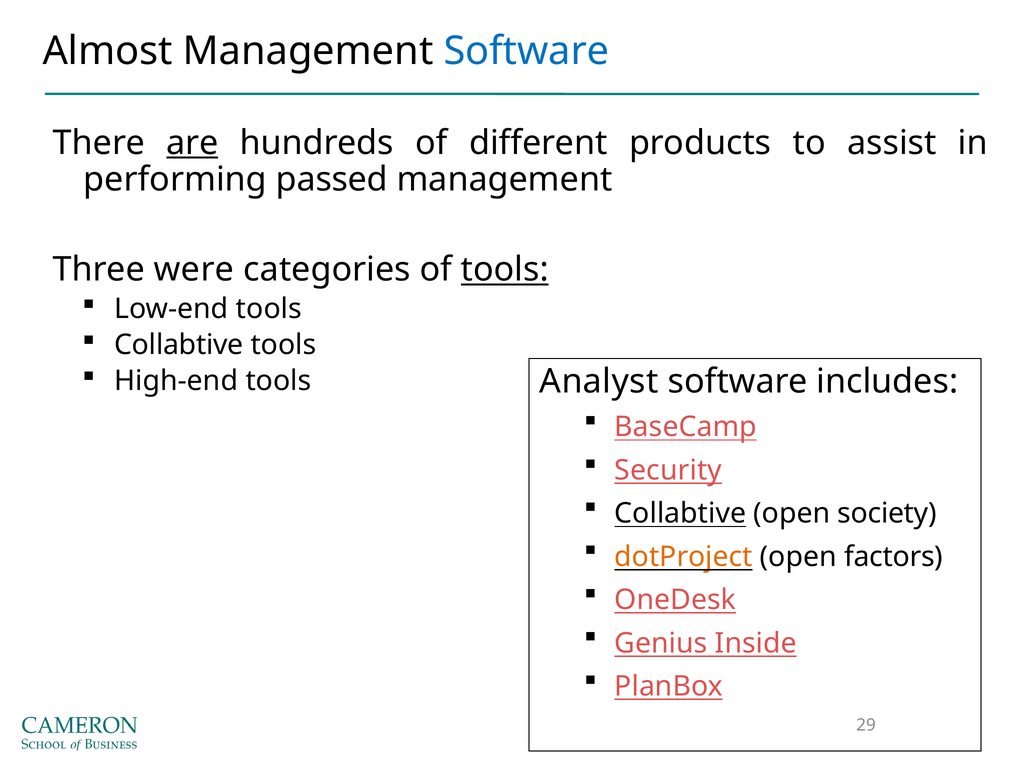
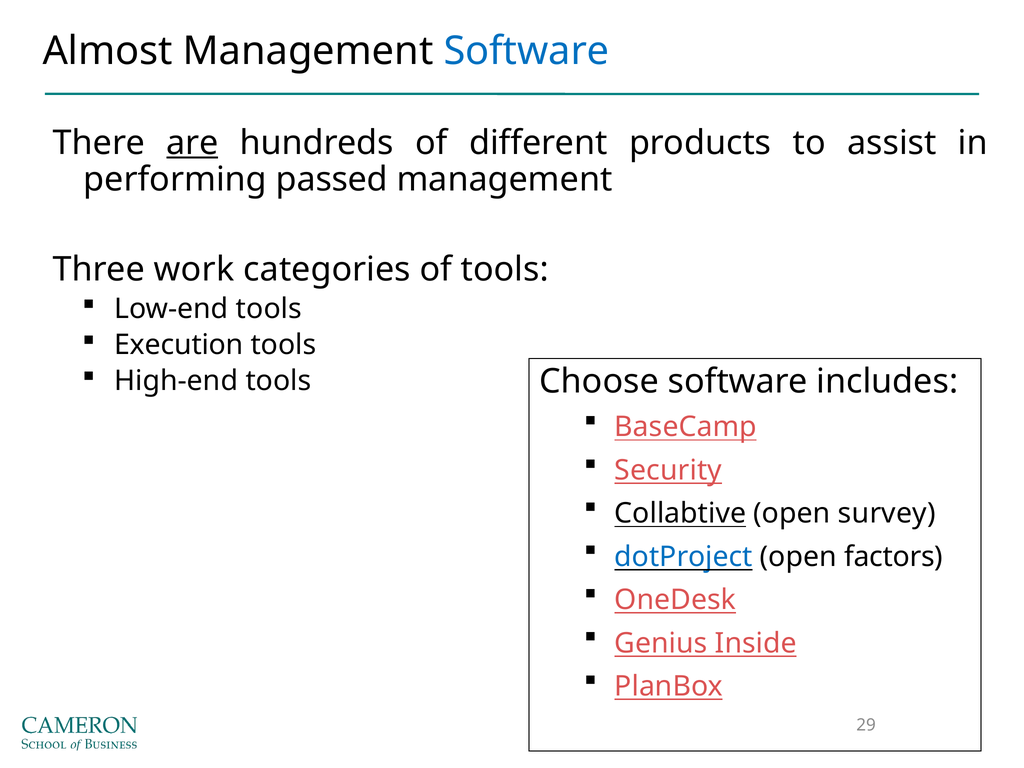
were: were -> work
tools at (505, 270) underline: present -> none
Collabtive at (179, 345): Collabtive -> Execution
Analyst: Analyst -> Choose
society: society -> survey
dotProject colour: orange -> blue
